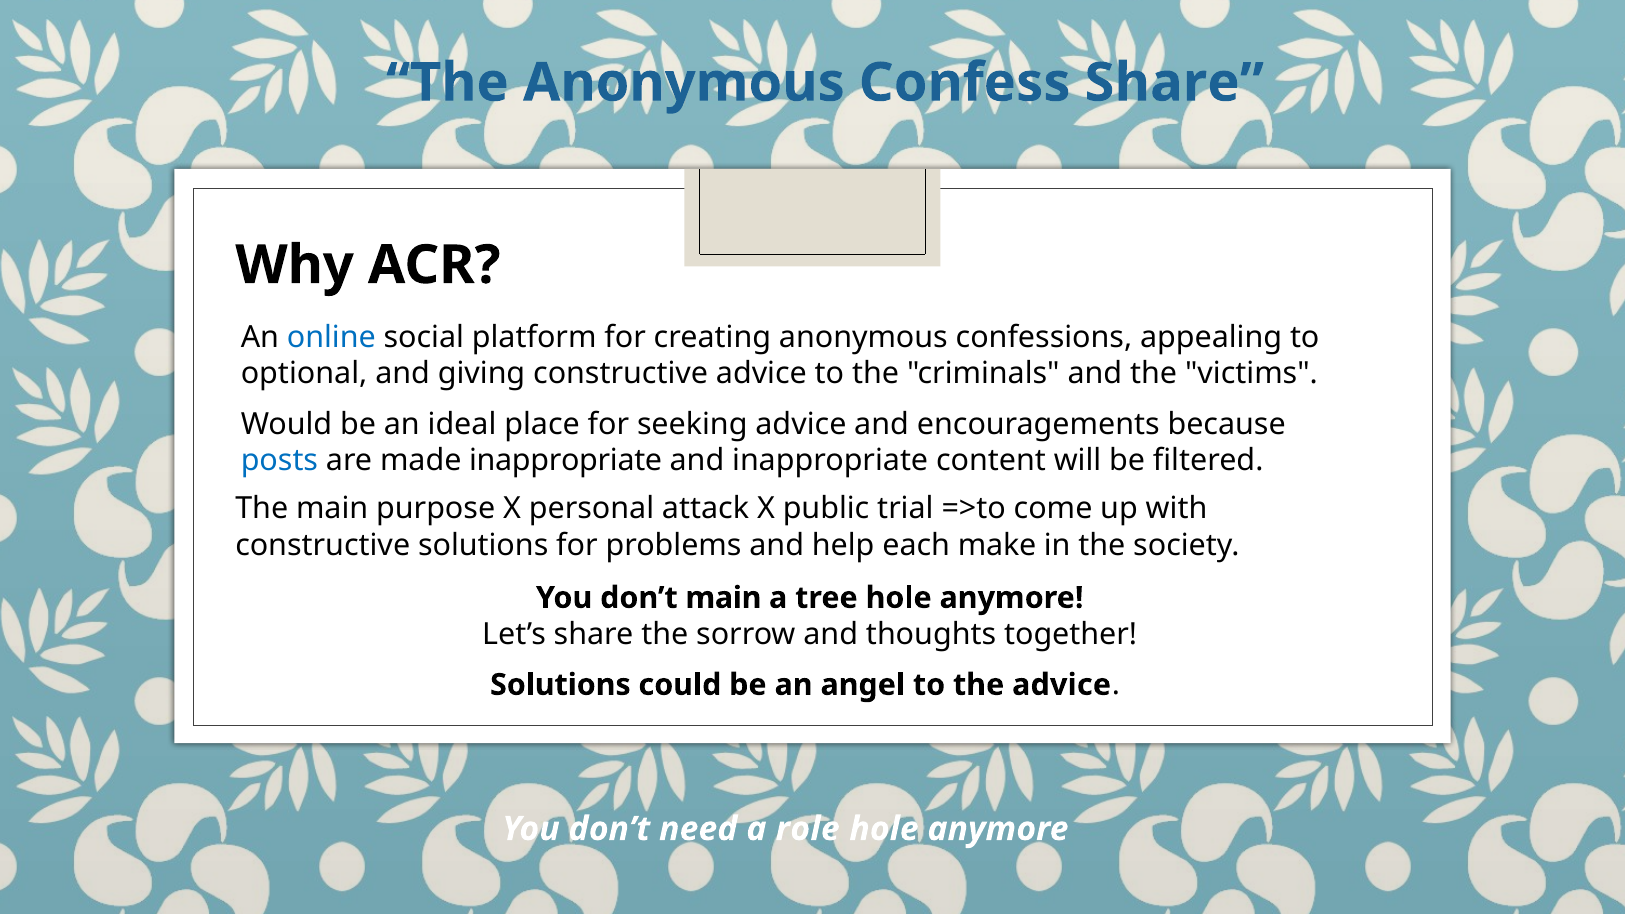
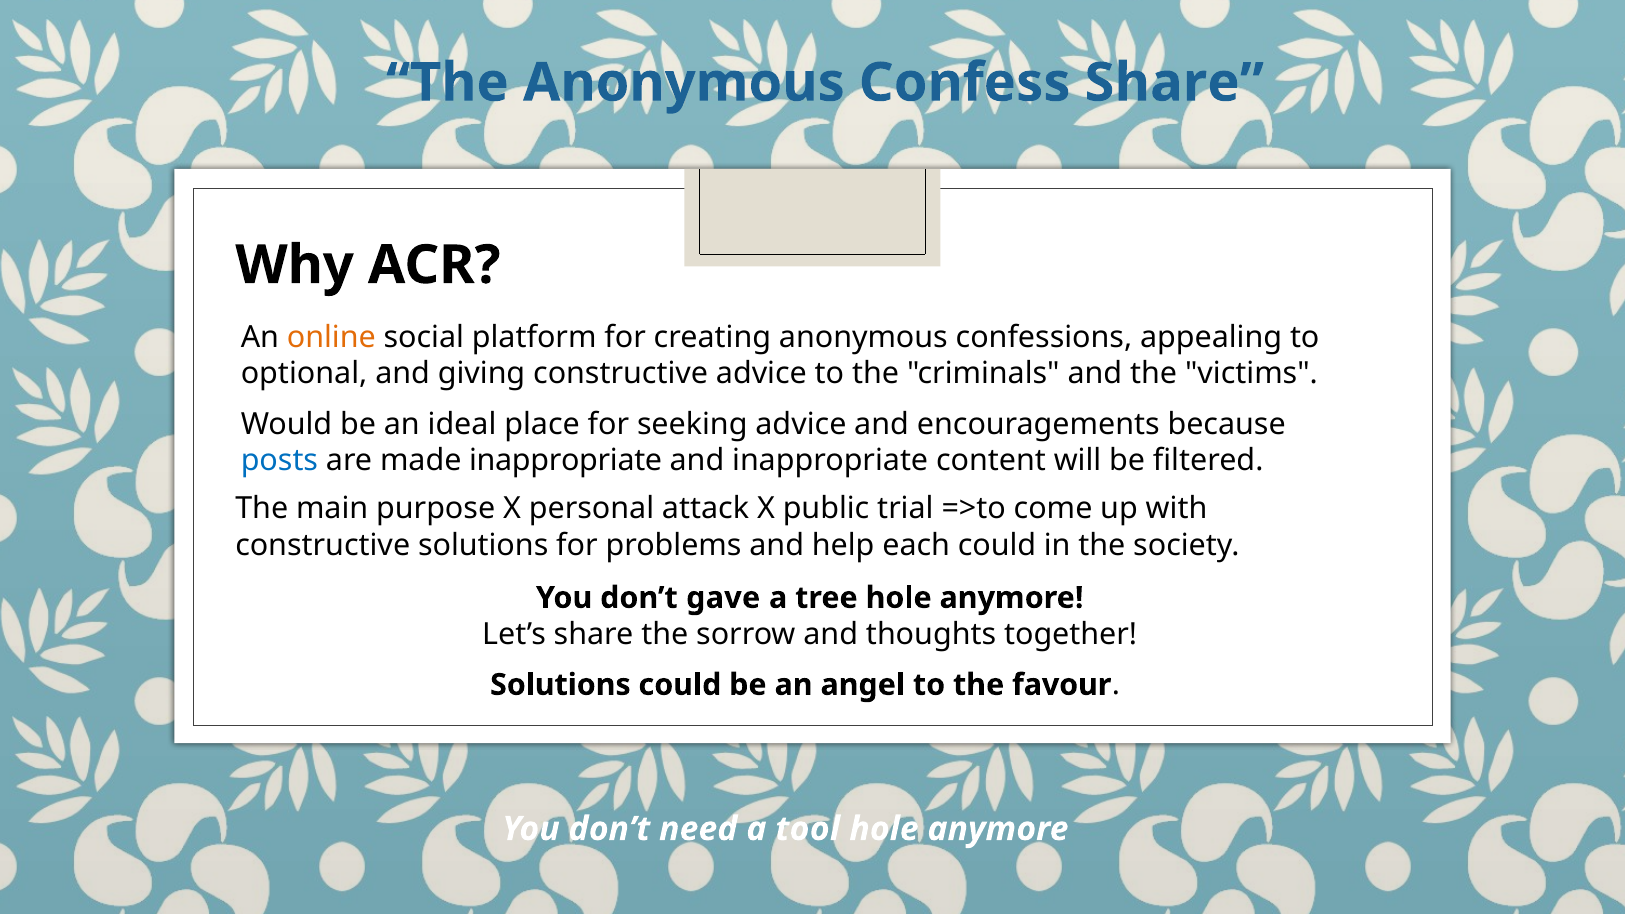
online colour: blue -> orange
each make: make -> could
don’t main: main -> gave
the advice: advice -> favour
role: role -> tool
